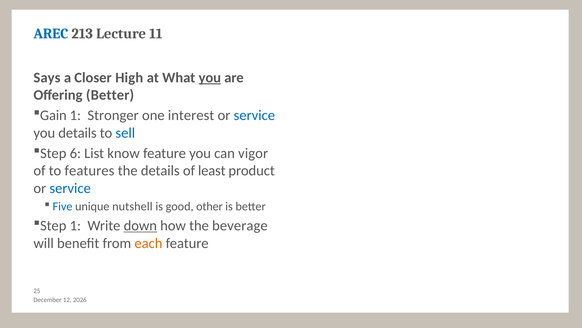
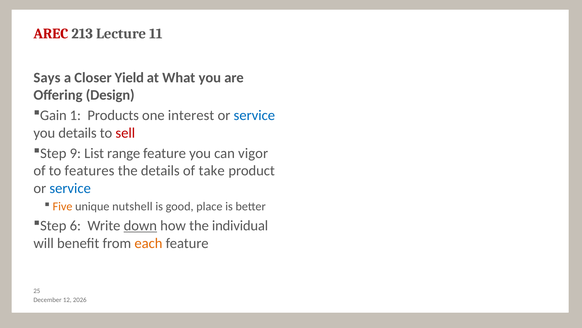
AREC colour: blue -> red
High: High -> Yield
you at (210, 77) underline: present -> none
Offering Better: Better -> Design
Stronger: Stronger -> Products
sell colour: blue -> red
6: 6 -> 9
know: know -> range
least: least -> take
Five colour: blue -> orange
other: other -> place
Step 1: 1 -> 6
beverage: beverage -> individual
